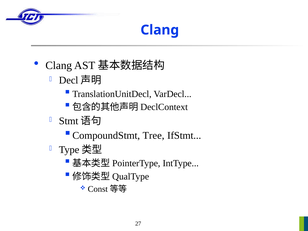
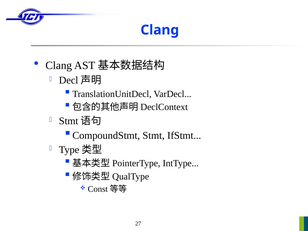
Tree: Tree -> Stmt
